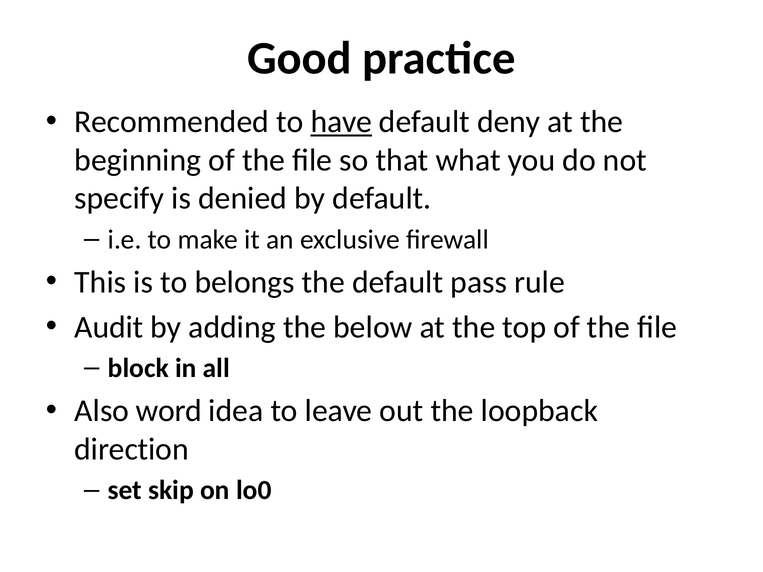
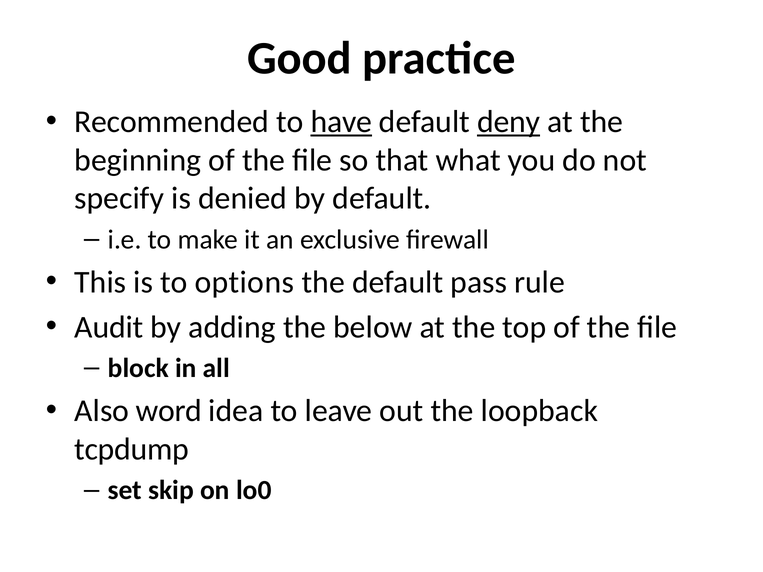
deny underline: none -> present
belongs: belongs -> options
direction: direction -> tcpdump
